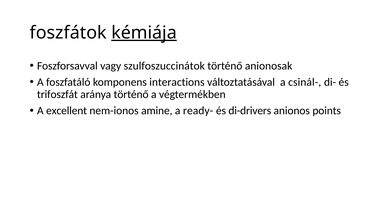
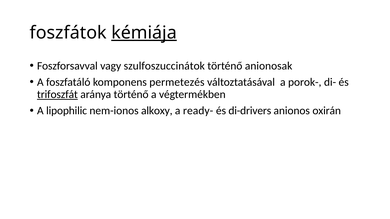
interactions: interactions -> permetezés
csinál-: csinál- -> porok-
trifoszfát underline: none -> present
excellent: excellent -> lipophilic
amine: amine -> alkoxy
points: points -> oxirán
